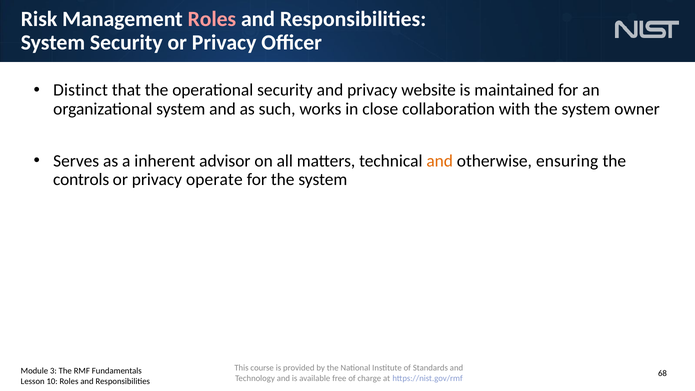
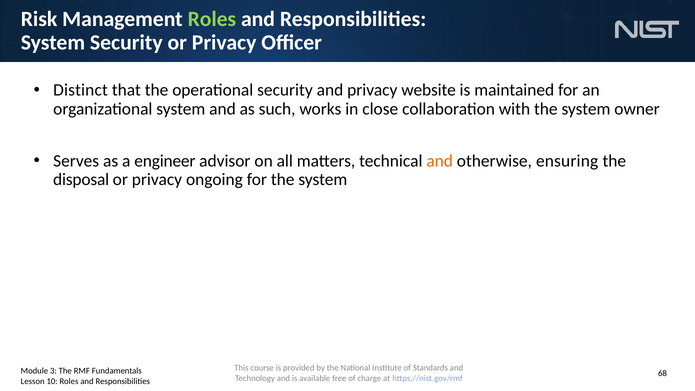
Roles at (212, 19) colour: pink -> light green
inherent: inherent -> engineer
controls: controls -> disposal
operate: operate -> ongoing
